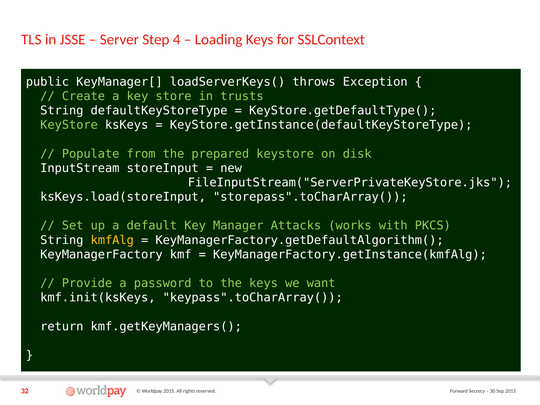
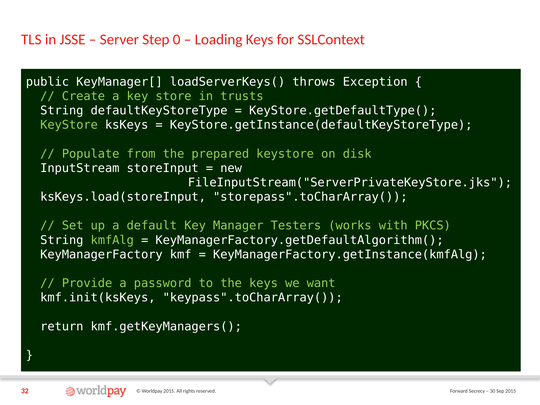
4: 4 -> 0
Attacks: Attacks -> Testers
kmfAlg colour: yellow -> light green
